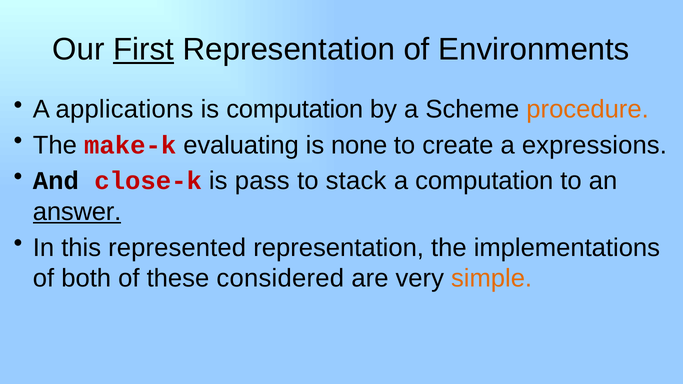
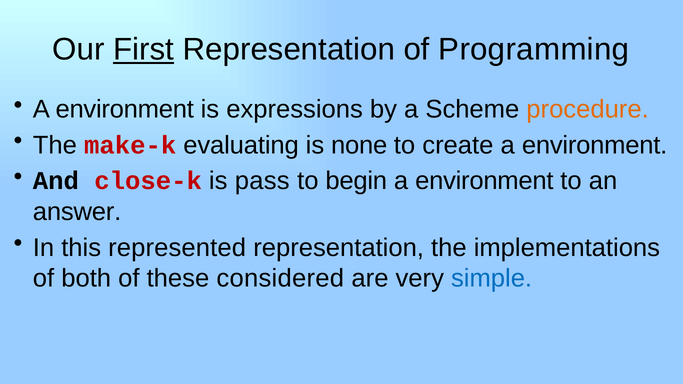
Environments: Environments -> Programming
applications at (124, 109): applications -> environment
is computation: computation -> expressions
create a expressions: expressions -> environment
stack: stack -> begin
computation at (484, 181): computation -> environment
answer underline: present -> none
simple colour: orange -> blue
